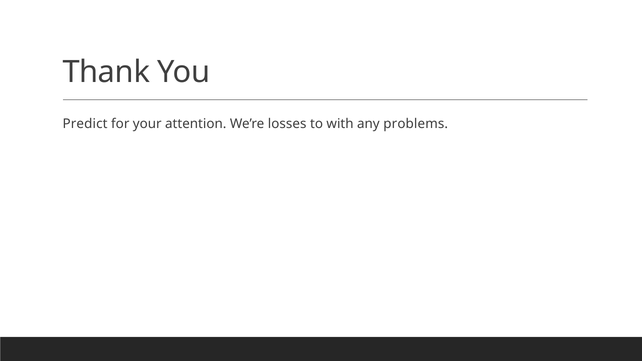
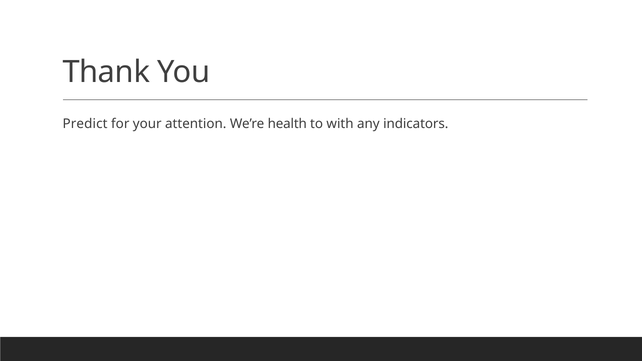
losses: losses -> health
problems: problems -> indicators
